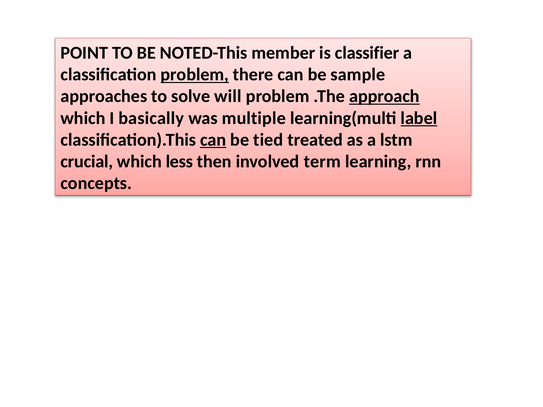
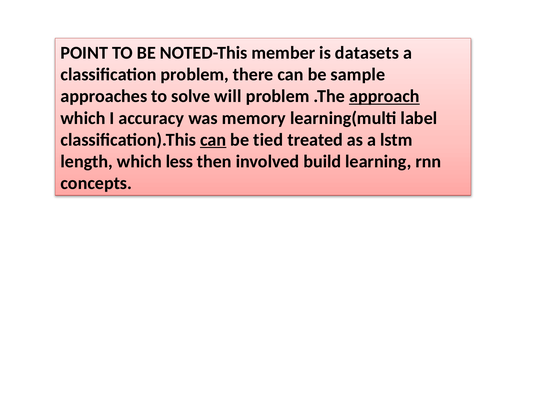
classifier: classifier -> datasets
problem at (195, 75) underline: present -> none
basically: basically -> accuracy
multiple: multiple -> memory
label underline: present -> none
crucial: crucial -> length
term: term -> build
